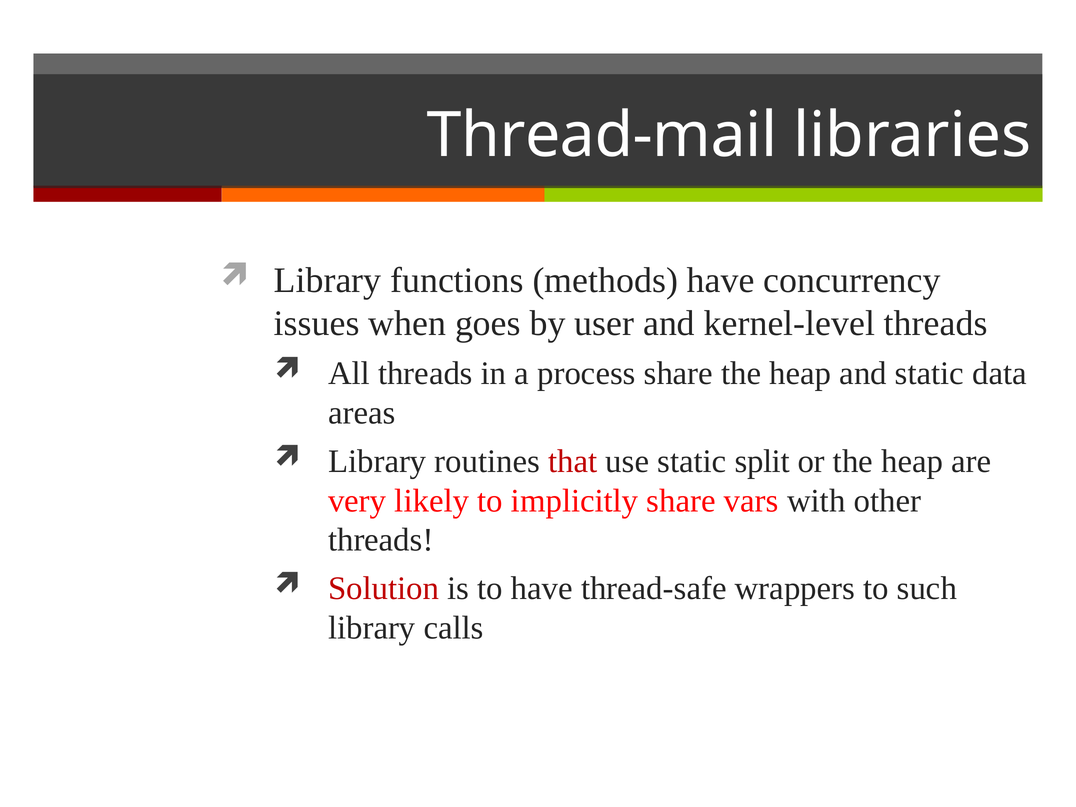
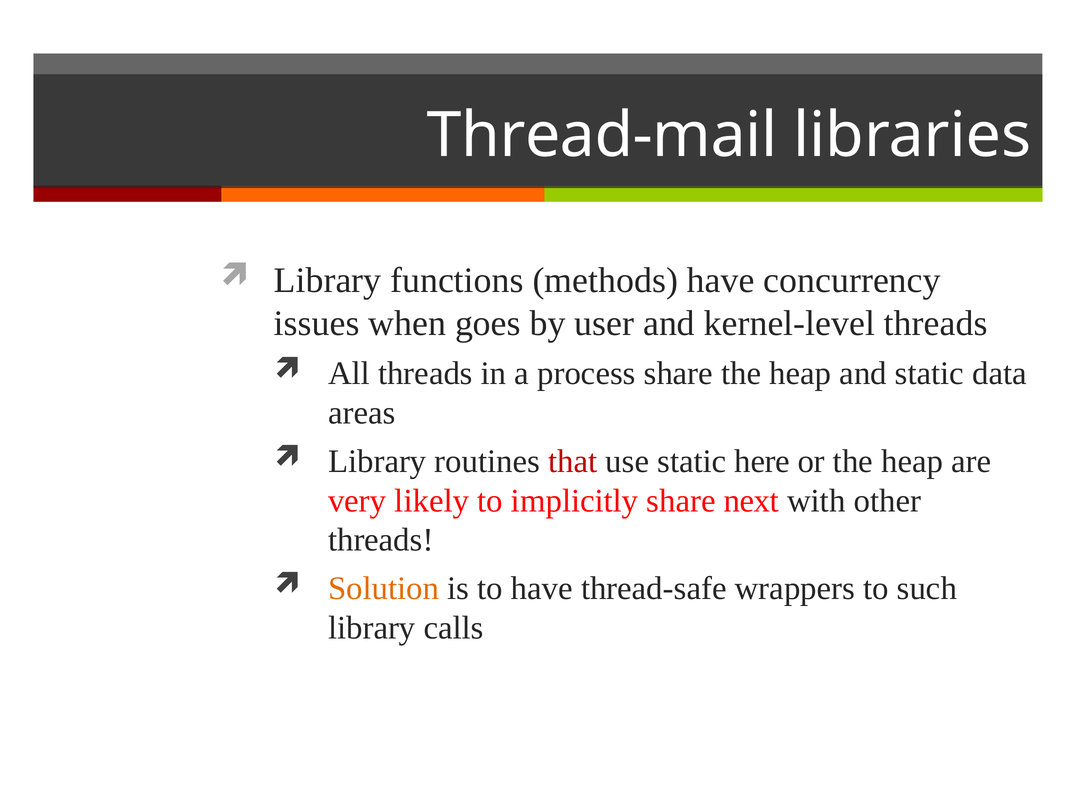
split: split -> here
vars: vars -> next
Solution colour: red -> orange
